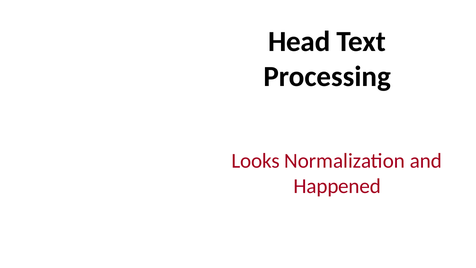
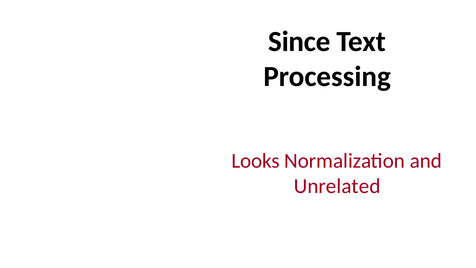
Head: Head -> Since
Happened: Happened -> Unrelated
